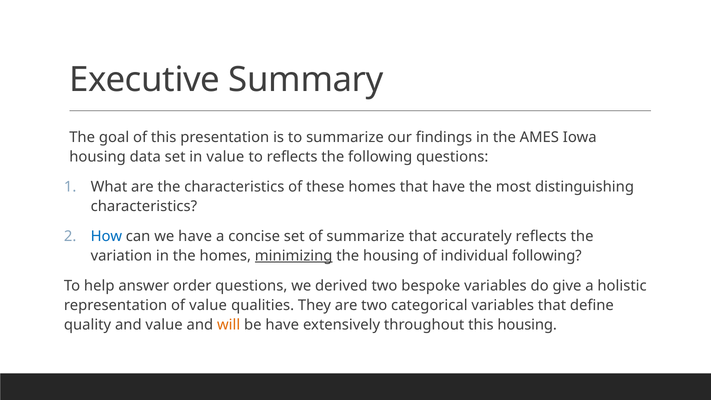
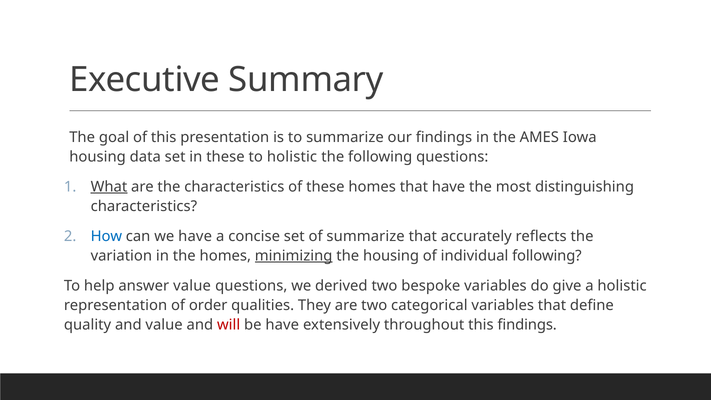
in value: value -> these
to reflects: reflects -> holistic
What underline: none -> present
answer order: order -> value
of value: value -> order
will colour: orange -> red
this housing: housing -> findings
